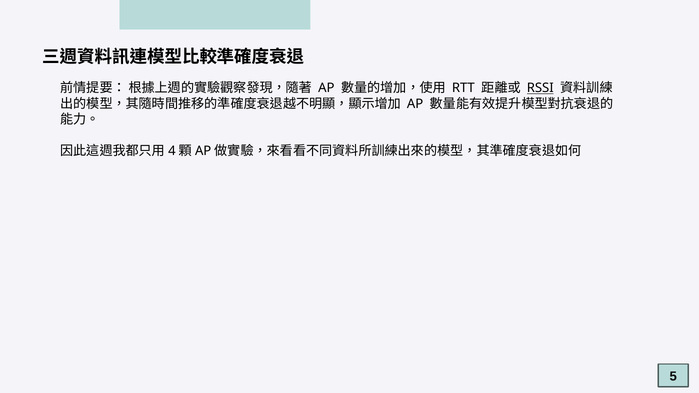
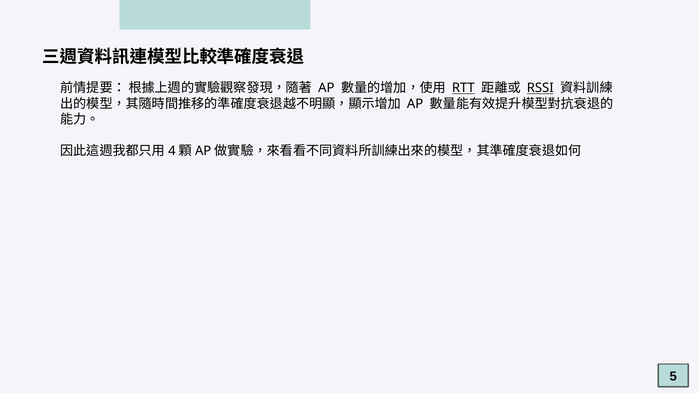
RTT underline: none -> present
